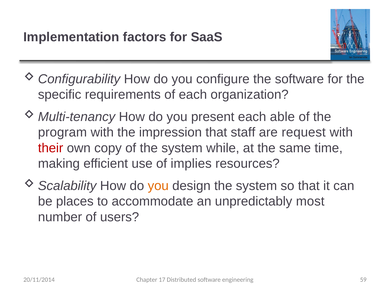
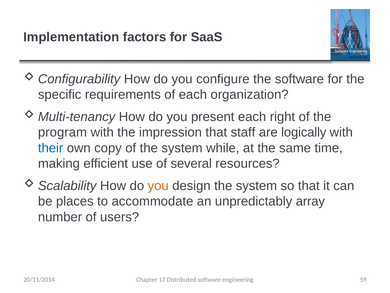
able: able -> right
request: request -> logically
their colour: red -> blue
implies: implies -> several
most: most -> array
